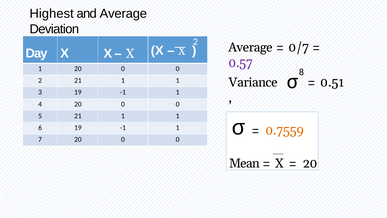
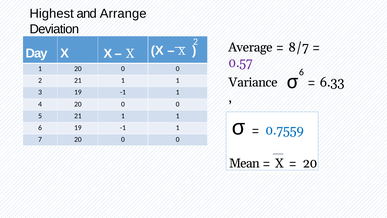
and Average: Average -> Arrange
0/7: 0/7 -> 8/7
σ 8: 8 -> 6
0.51: 0.51 -> 6.33
0.7559 colour: orange -> blue
